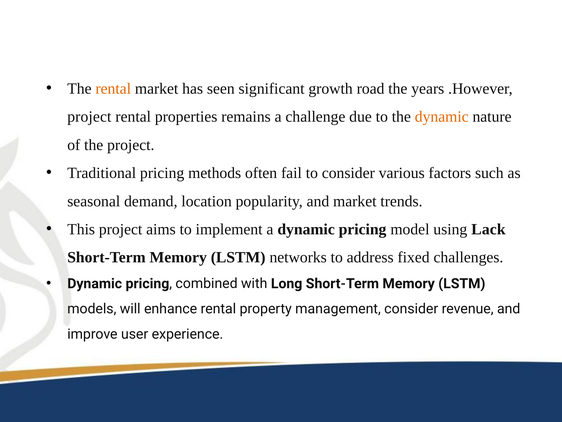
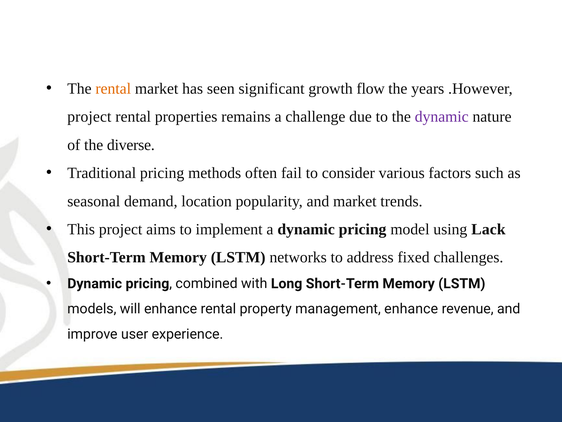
road: road -> flow
dynamic at (442, 117) colour: orange -> purple
the project: project -> diverse
management consider: consider -> enhance
